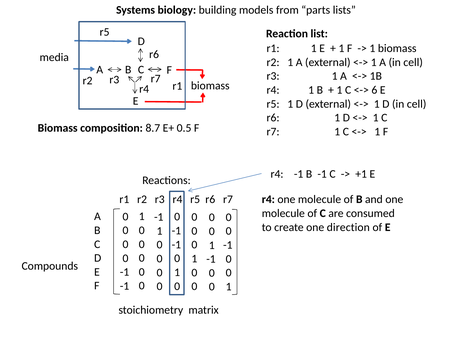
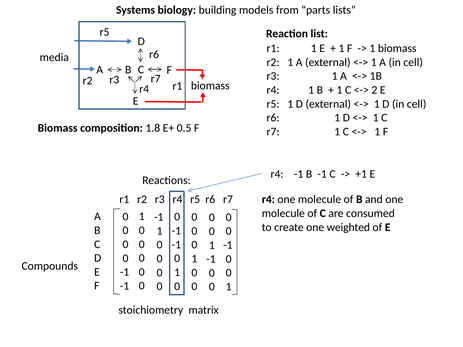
6: 6 -> 2
8.7: 8.7 -> 1.8
direction: direction -> weighted
